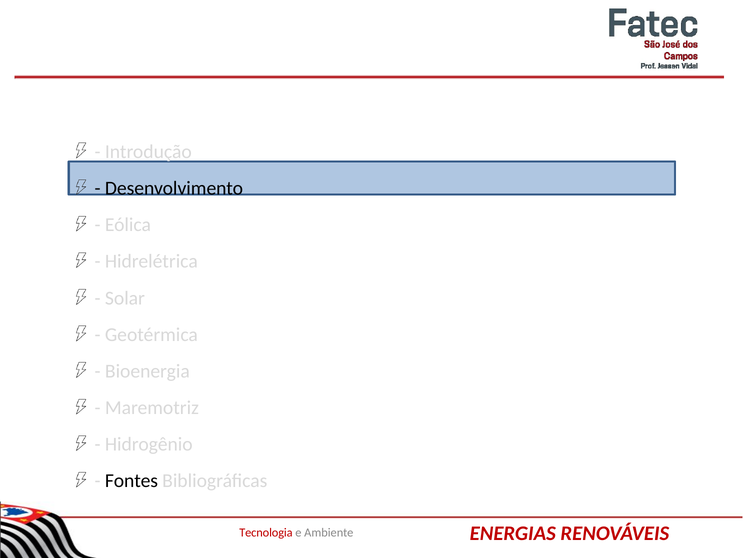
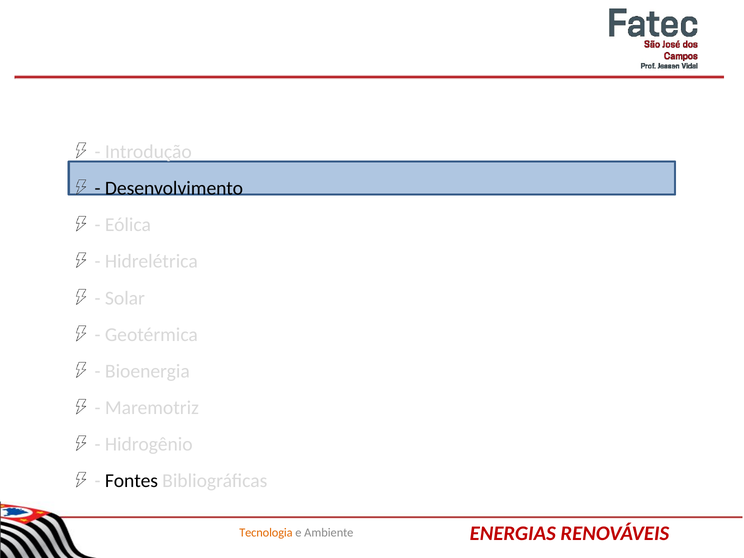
Tecnologia colour: red -> orange
